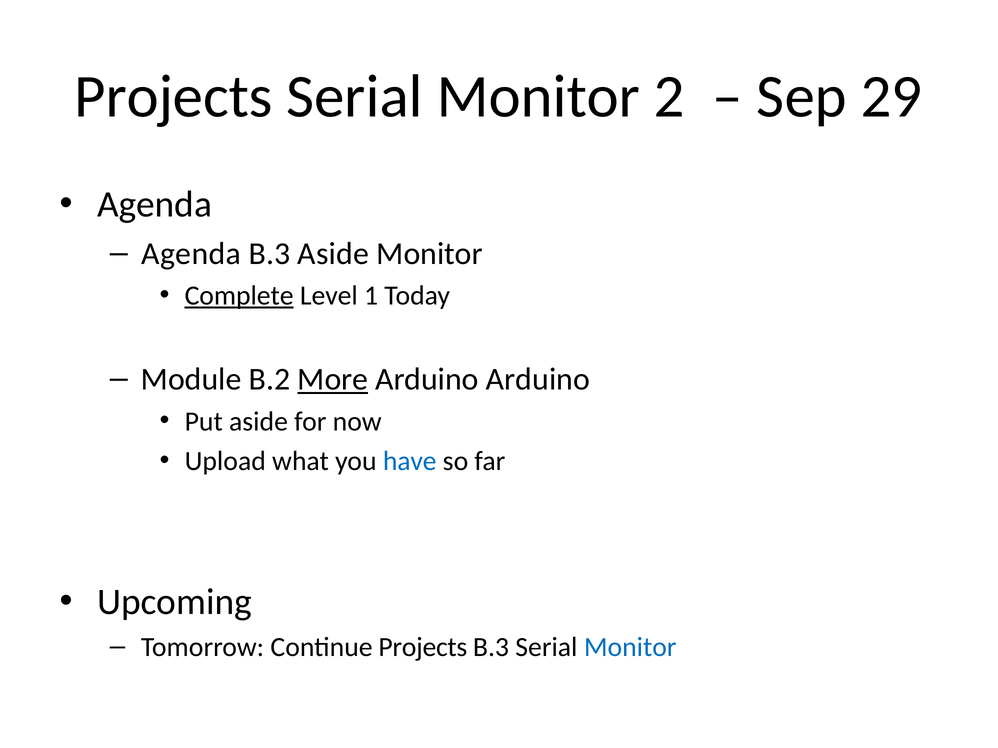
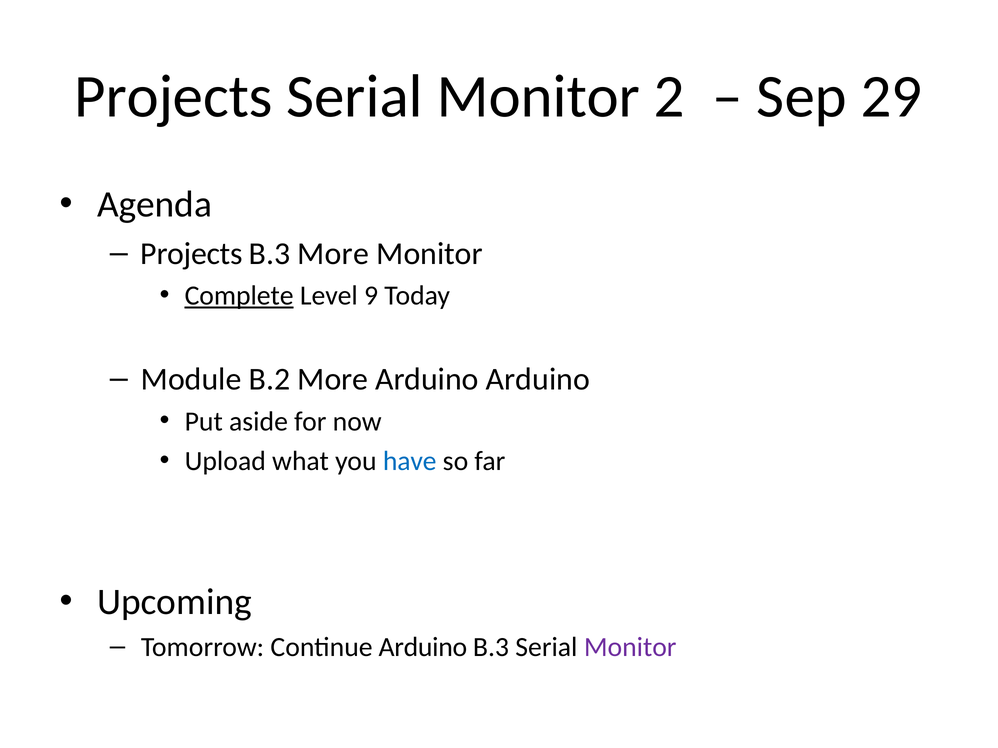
Agenda at (191, 254): Agenda -> Projects
B.3 Aside: Aside -> More
1: 1 -> 9
More at (333, 380) underline: present -> none
Continue Projects: Projects -> Arduino
Monitor at (630, 647) colour: blue -> purple
